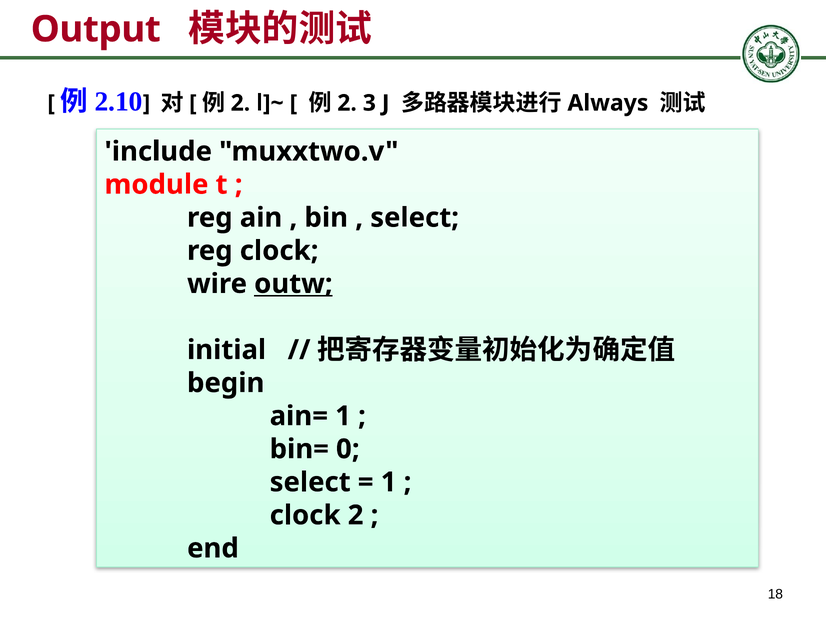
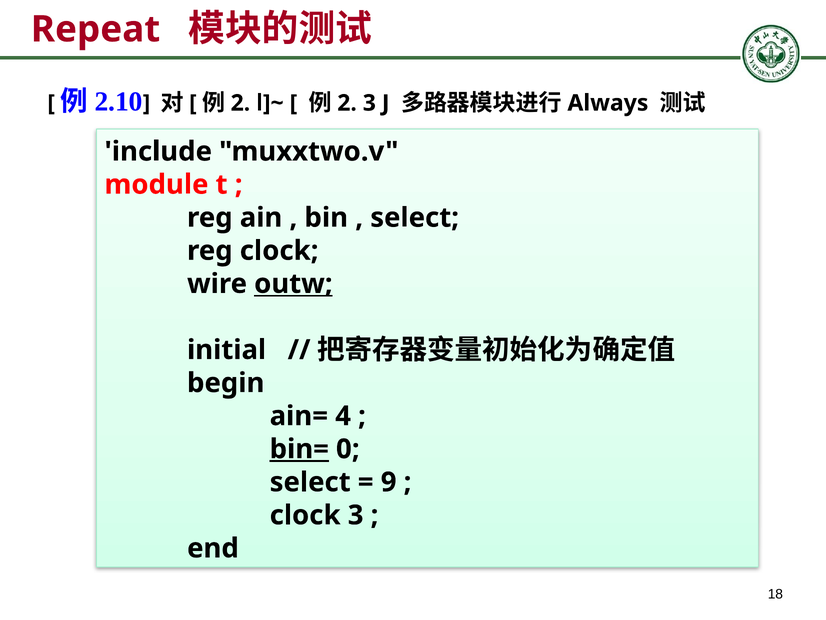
Output: Output -> Repeat
ain= 1: 1 -> 4
bin= underline: none -> present
1 at (389, 482): 1 -> 9
clock 2: 2 -> 3
